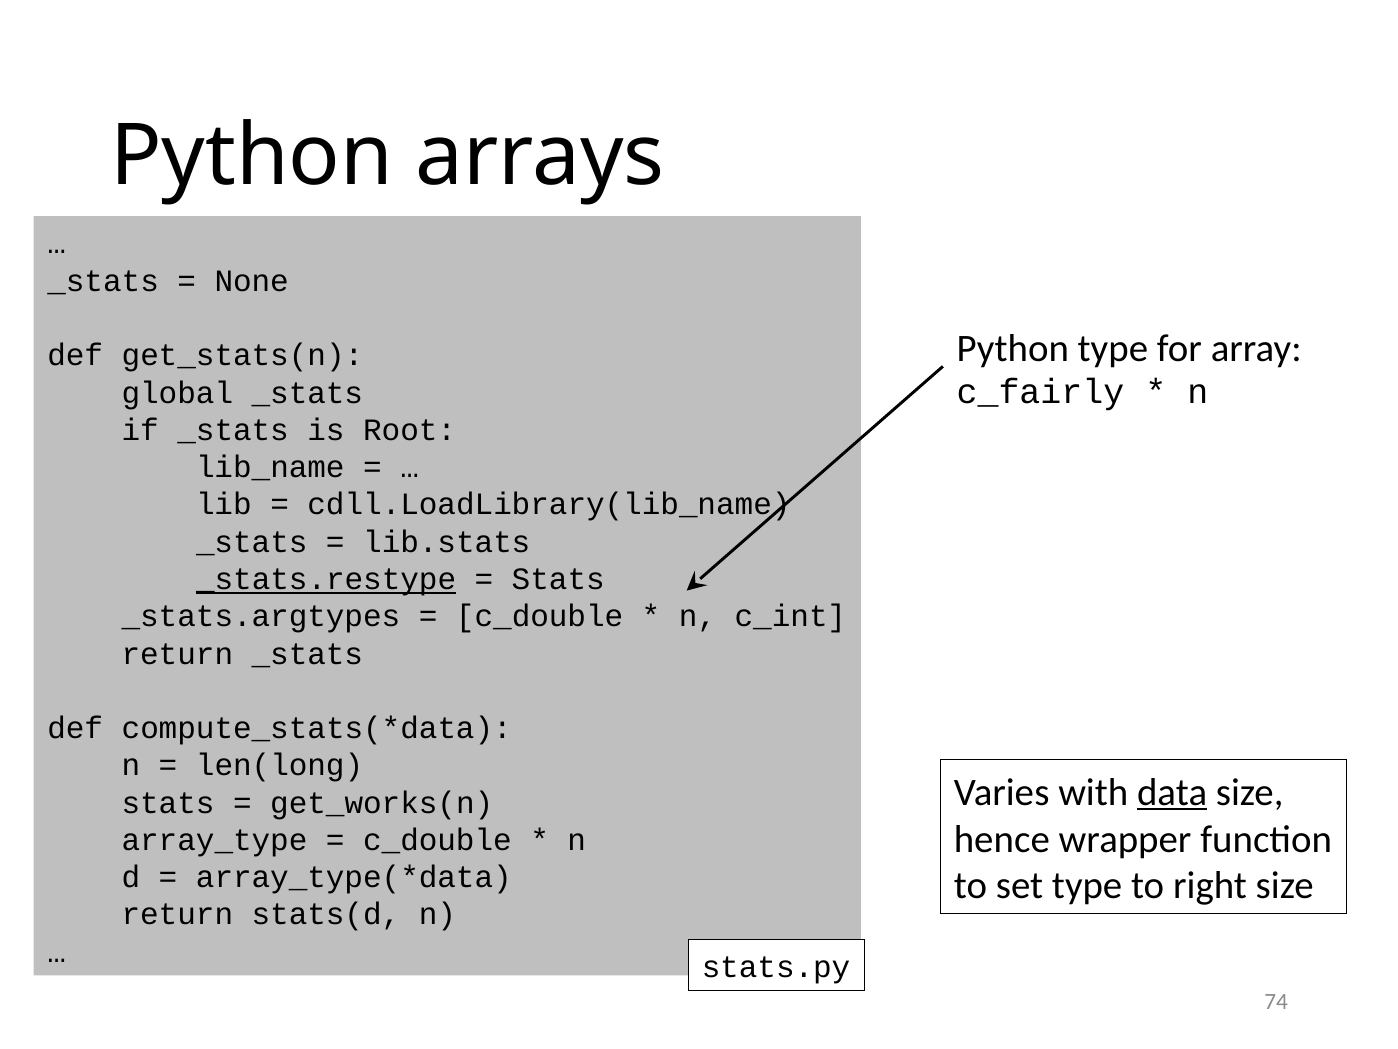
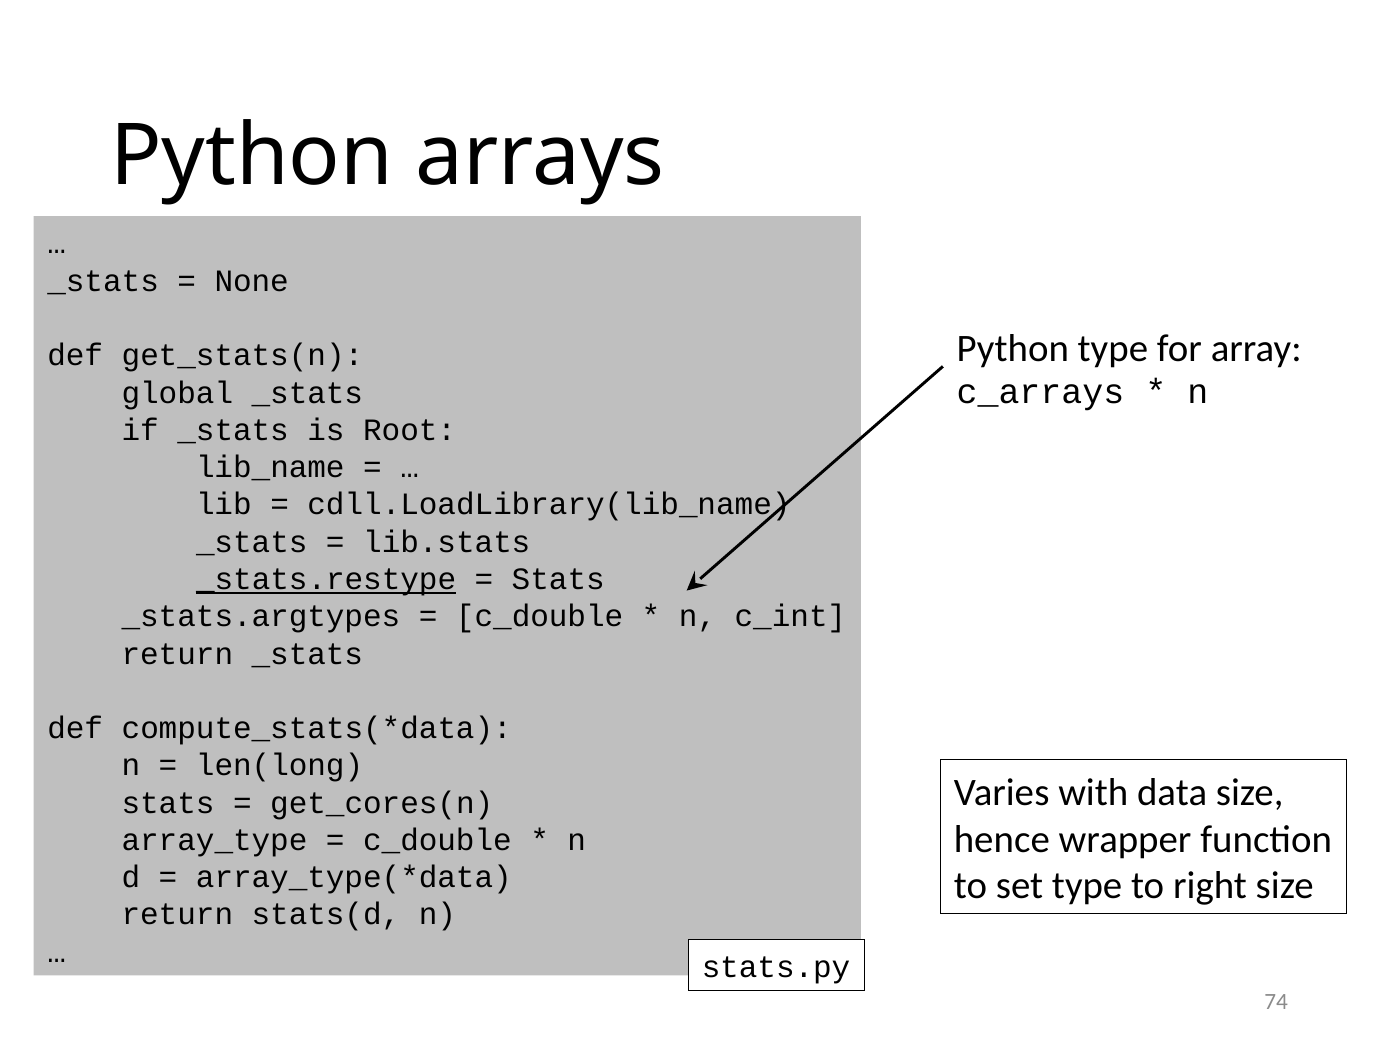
c_fairly: c_fairly -> c_arrays
data underline: present -> none
get_works(n: get_works(n -> get_cores(n
